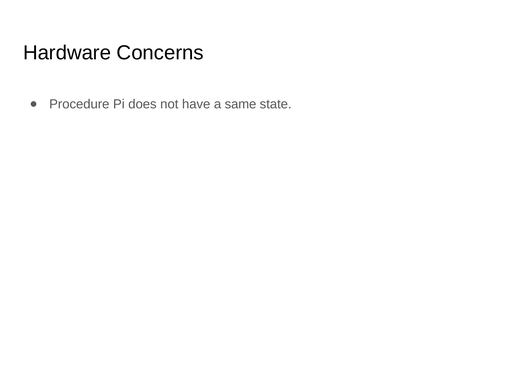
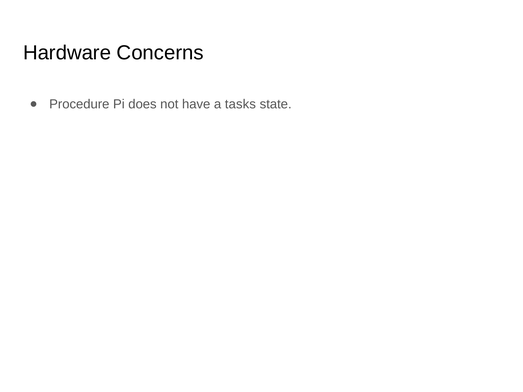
same: same -> tasks
